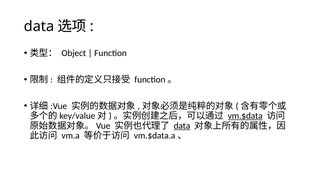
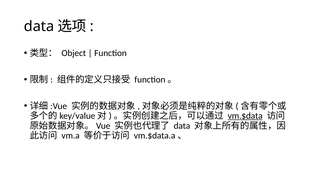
data at (182, 126) underline: present -> none
